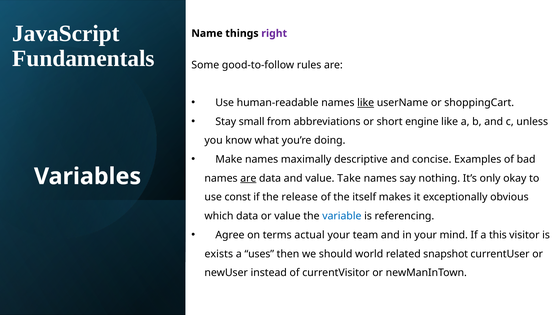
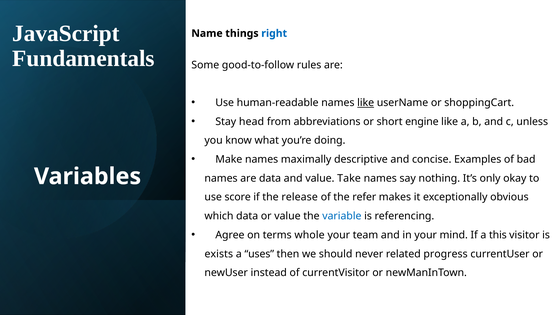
right colour: purple -> blue
small: small -> head
are at (248, 178) underline: present -> none
const: const -> score
itself: itself -> refer
actual: actual -> whole
world: world -> never
snapshot: snapshot -> progress
